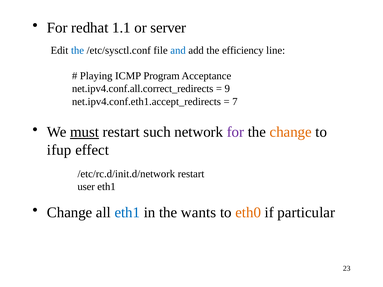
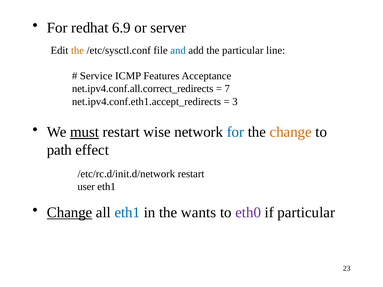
1.1: 1.1 -> 6.9
the at (78, 50) colour: blue -> orange
the efficiency: efficiency -> particular
Playing: Playing -> Service
Program: Program -> Features
9: 9 -> 7
7: 7 -> 3
such: such -> wise
for at (235, 132) colour: purple -> blue
ifup: ifup -> path
Change at (70, 213) underline: none -> present
eth0 colour: orange -> purple
